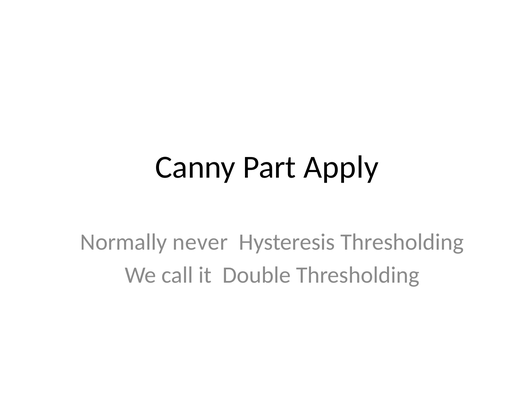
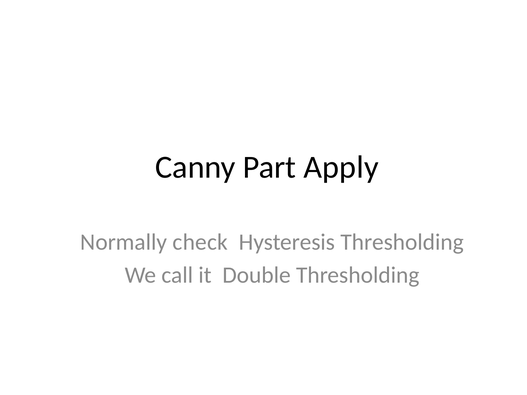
never: never -> check
